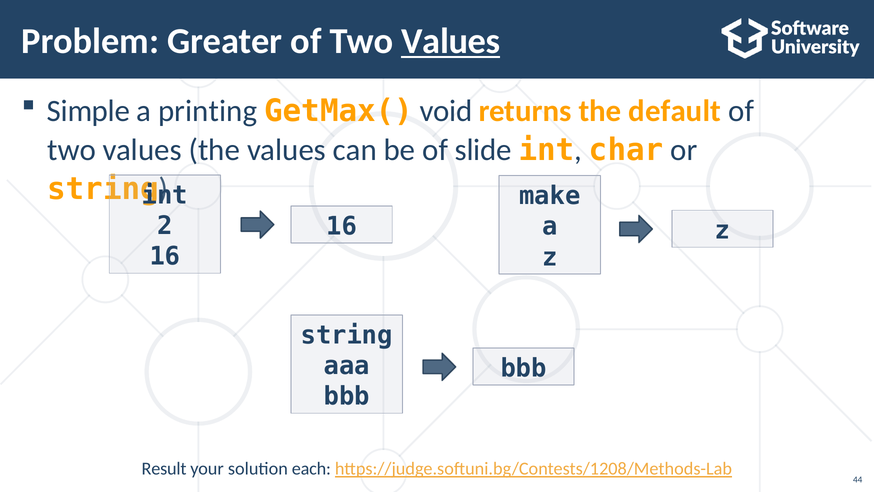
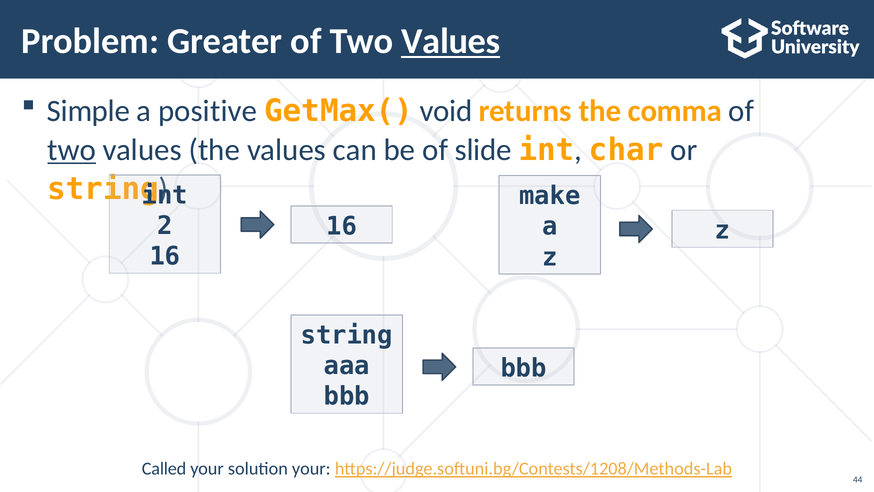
printing: printing -> positive
default: default -> comma
two at (72, 150) underline: none -> present
Result: Result -> Called
solution each: each -> your
